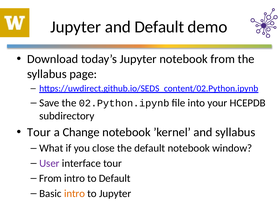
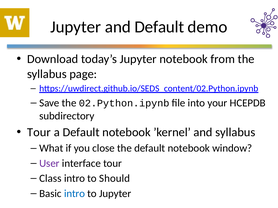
a Change: Change -> Default
From at (50, 179): From -> Class
to Default: Default -> Should
intro at (74, 194) colour: orange -> blue
